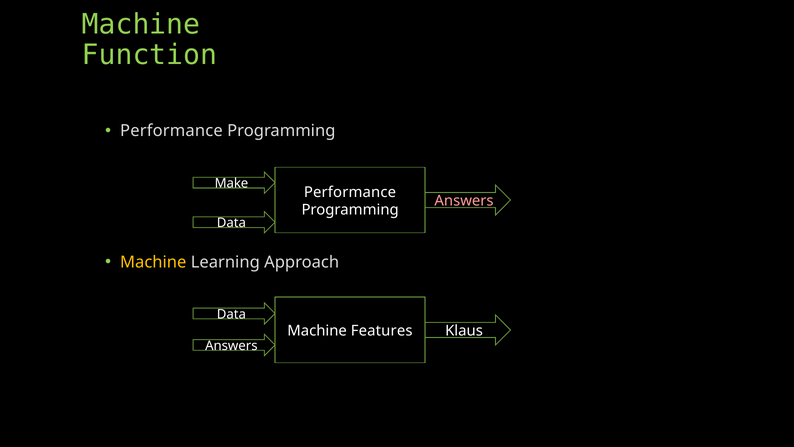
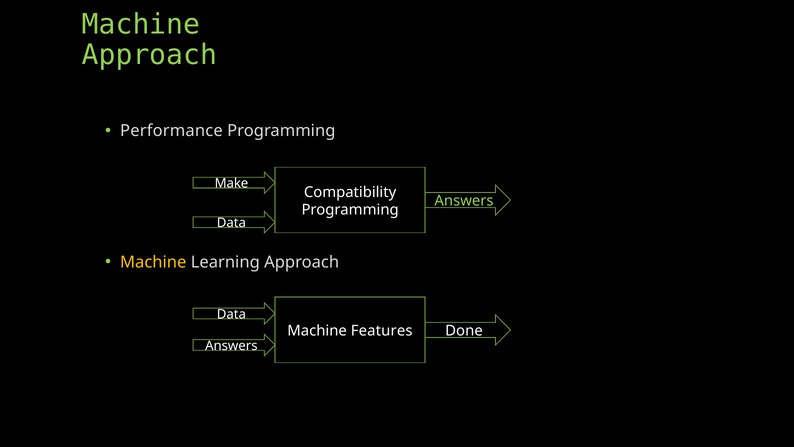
Function at (150, 55): Function -> Approach
Performance at (350, 192): Performance -> Compatibility
Answers at (464, 201) colour: pink -> light green
Klaus: Klaus -> Done
